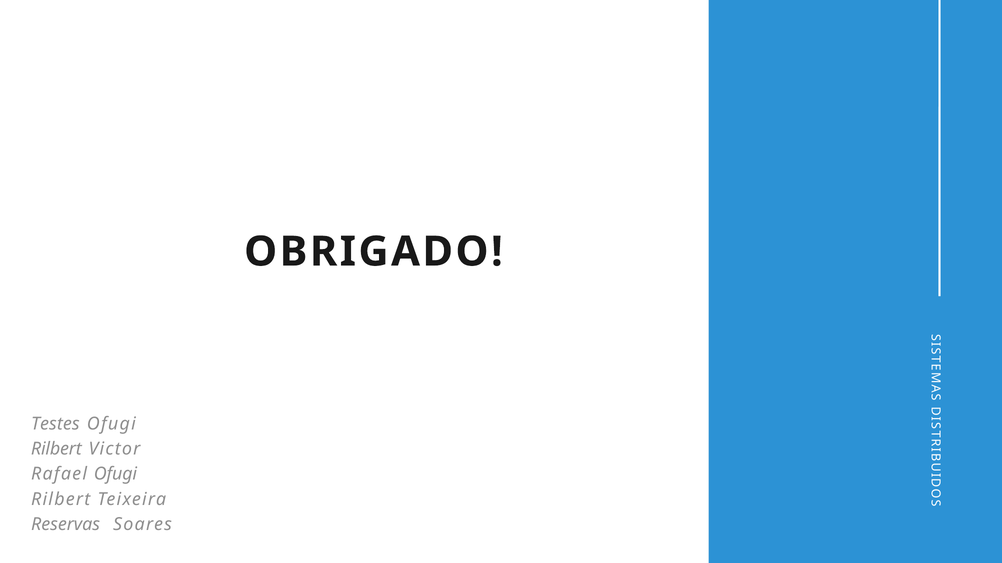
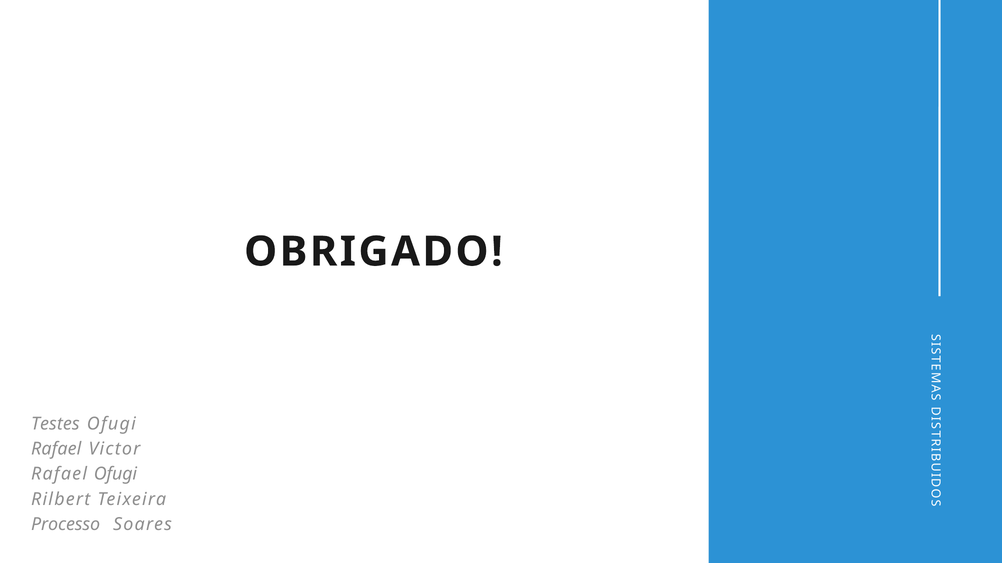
Rilbert at (56, 450): Rilbert -> Rafael
Reservas: Reservas -> Processo
